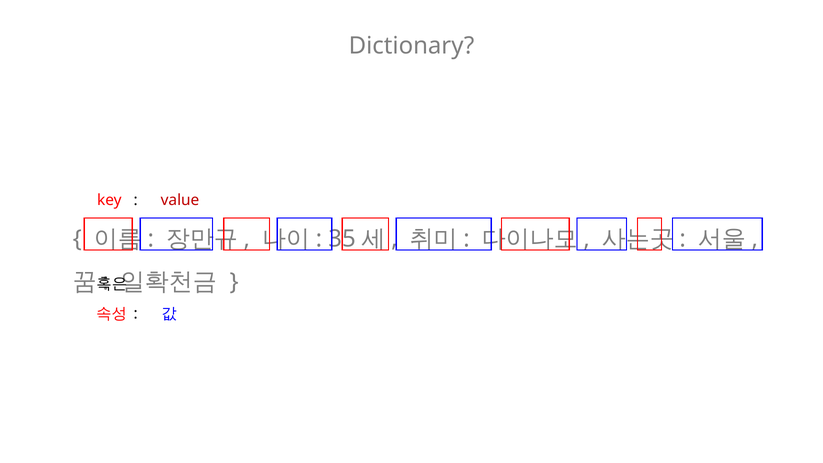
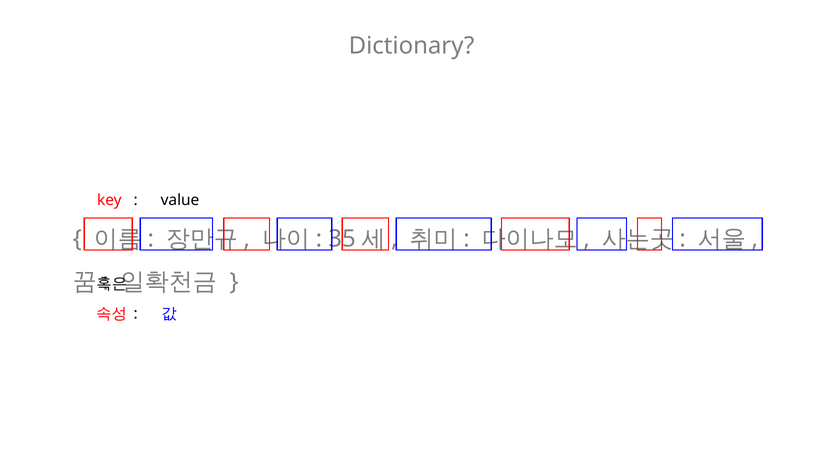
value colour: red -> black
